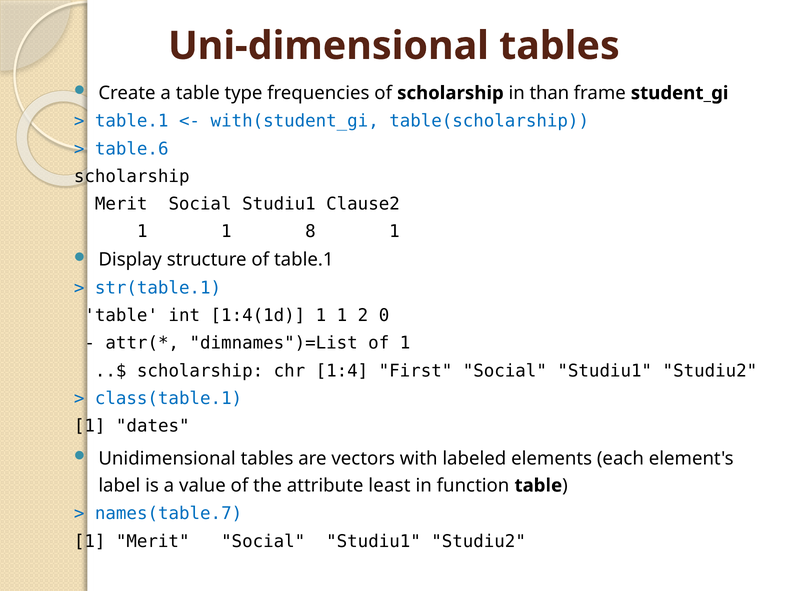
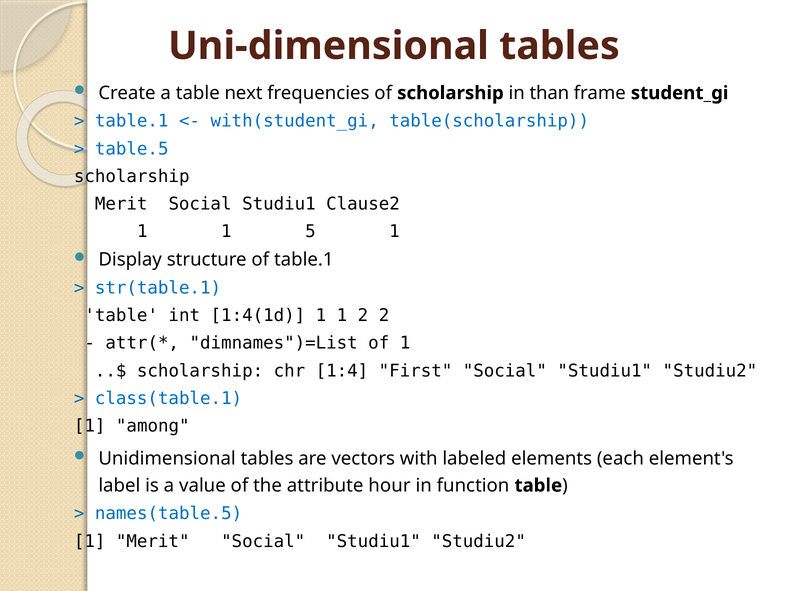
type: type -> next
table.6: table.6 -> table.5
8: 8 -> 5
2 0: 0 -> 2
dates: dates -> among
least: least -> hour
names(table.7: names(table.7 -> names(table.5
